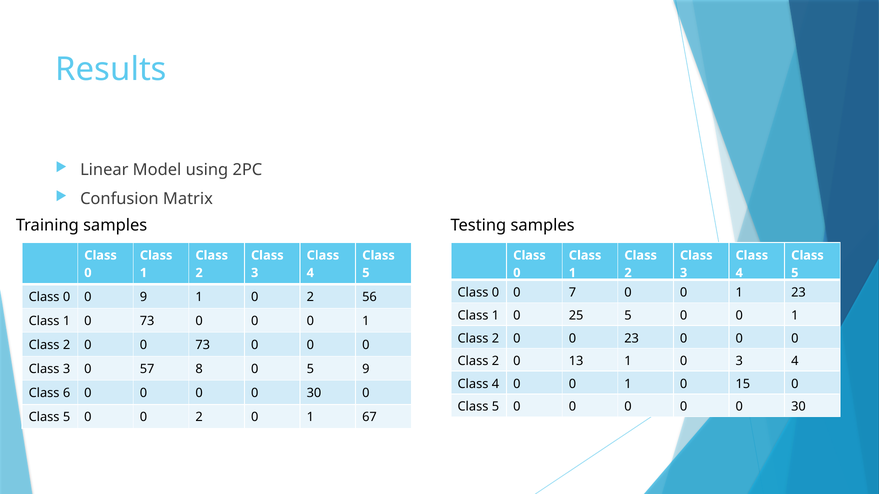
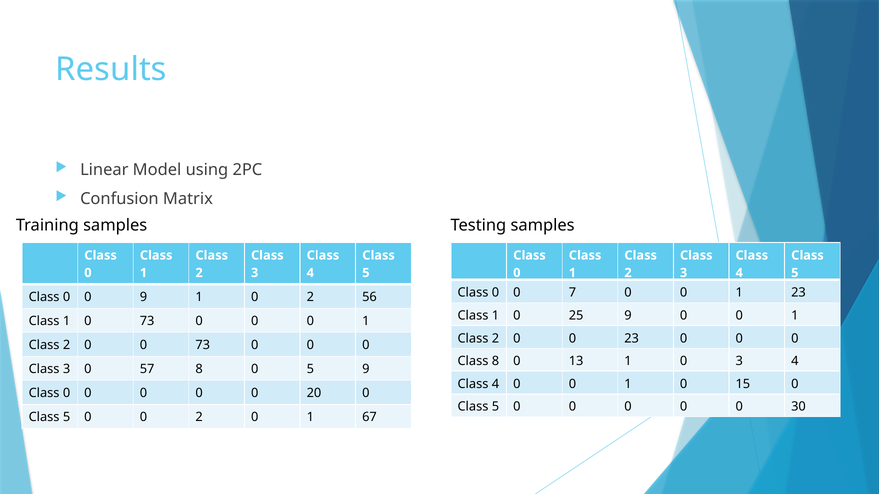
25 5: 5 -> 9
2 at (495, 361): 2 -> 8
6 at (67, 393): 6 -> 0
30 at (314, 393): 30 -> 20
